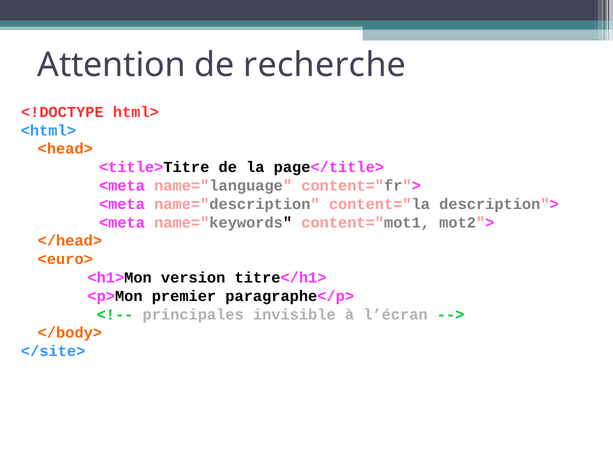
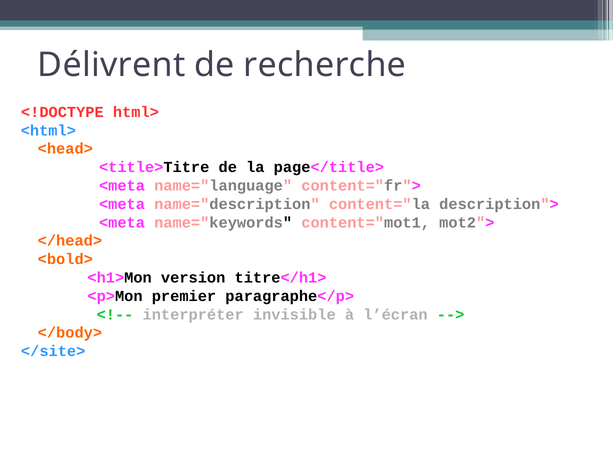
Attention: Attention -> Délivrent
<euro>: <euro> -> <bold>
principales: principales -> interpréter
